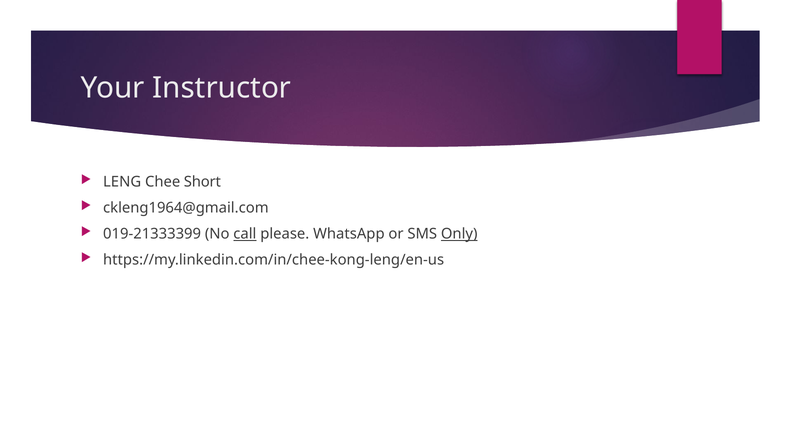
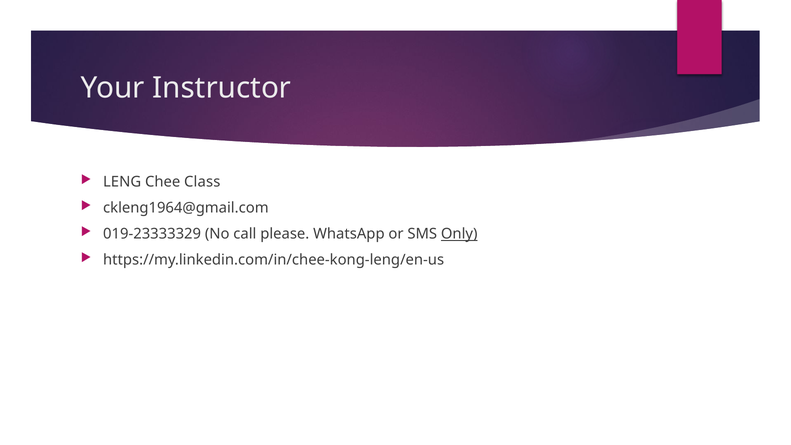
Short: Short -> Class
019-21333399: 019-21333399 -> 019-23333329
call underline: present -> none
